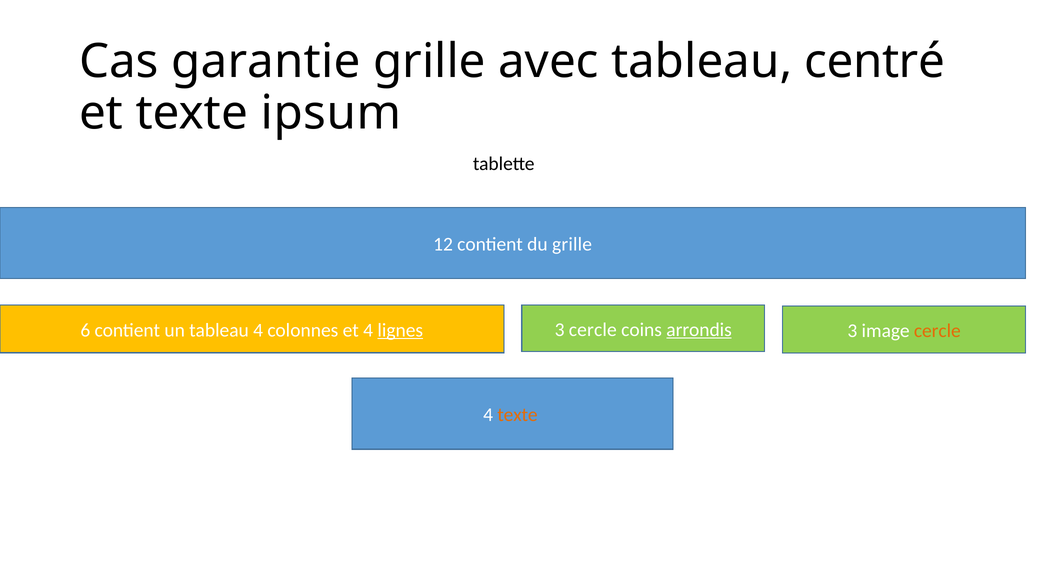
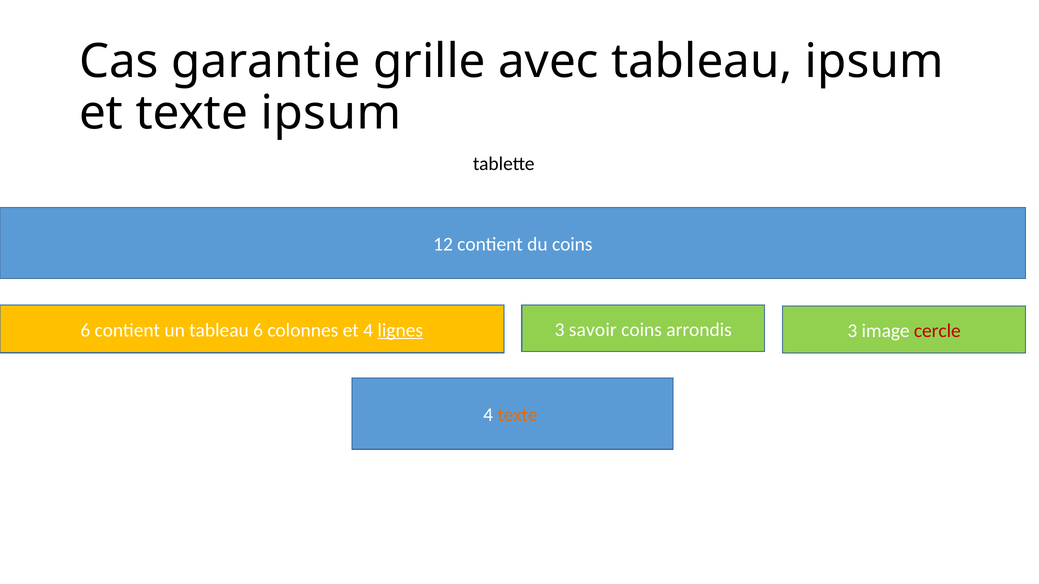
tableau centré: centré -> ipsum
du grille: grille -> coins
3 cercle: cercle -> savoir
arrondis underline: present -> none
tableau 4: 4 -> 6
cercle at (937, 331) colour: orange -> red
